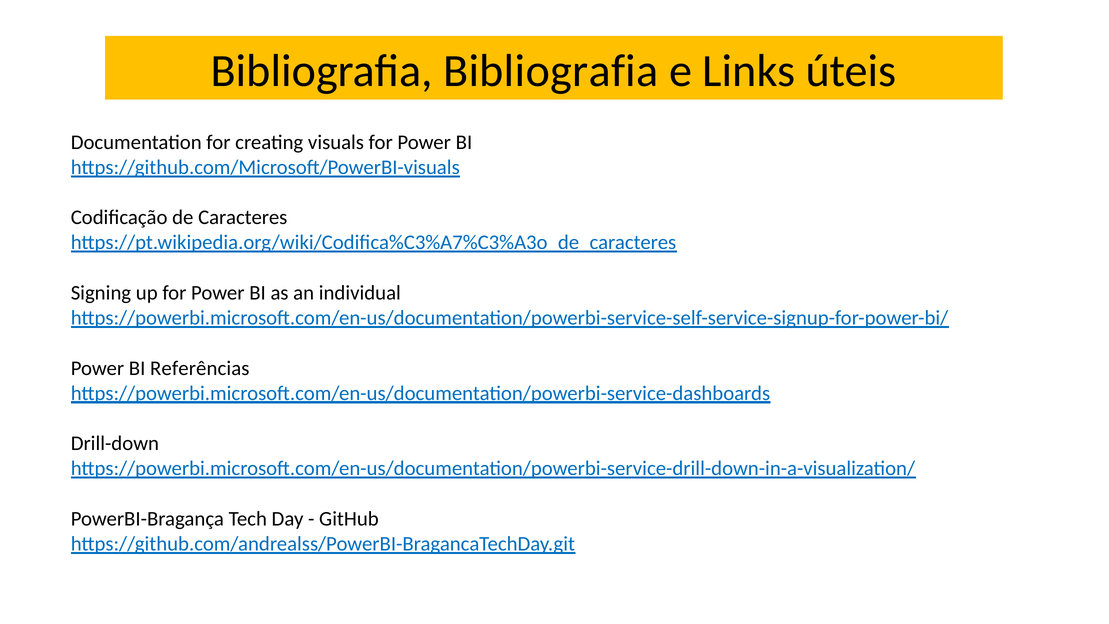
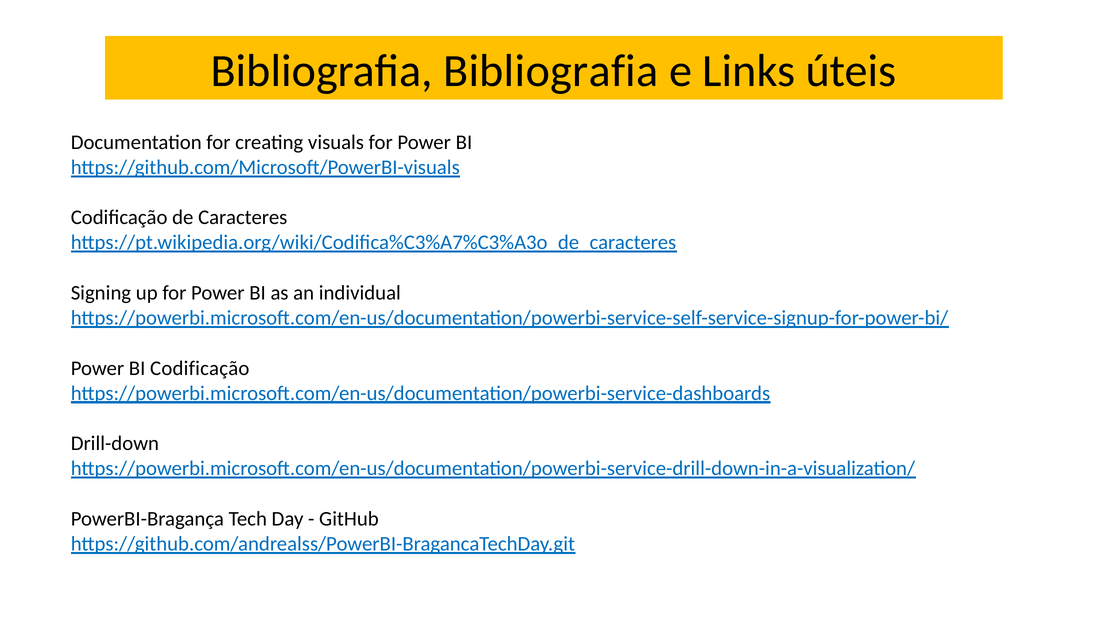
BI Referências: Referências -> Codificação
